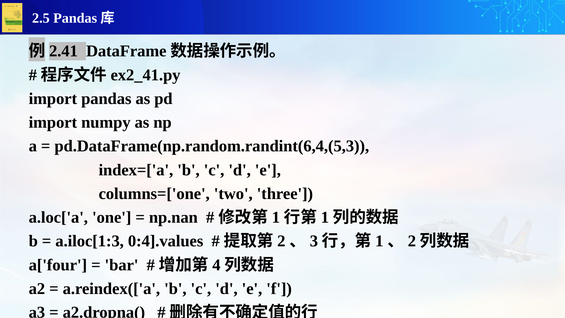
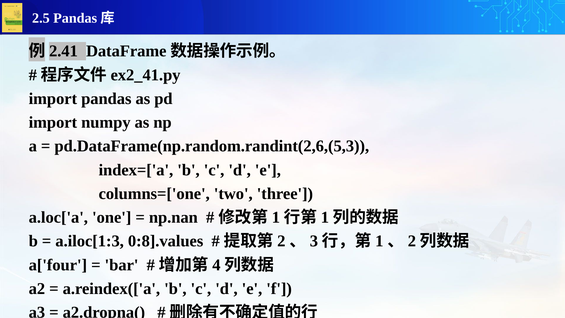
pd.DataFrame(np.random.randint(6,4,(5,3: pd.DataFrame(np.random.randint(6,4,(5,3 -> pd.DataFrame(np.random.randint(2,6,(5,3
0:4].values: 0:4].values -> 0:8].values
